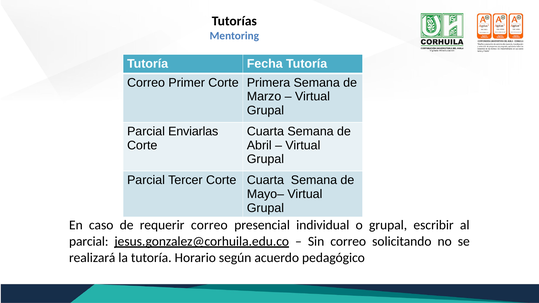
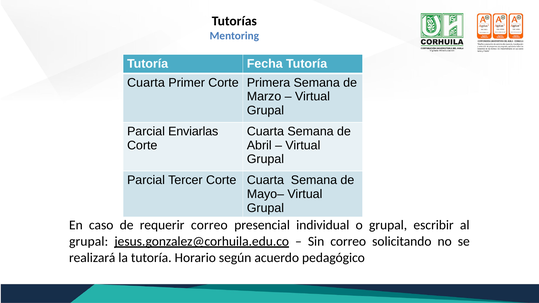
Correo at (146, 83): Correo -> Cuarta
parcial at (89, 241): parcial -> grupal
